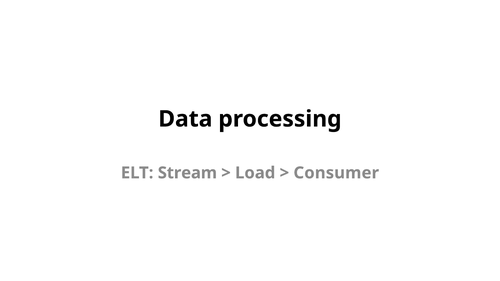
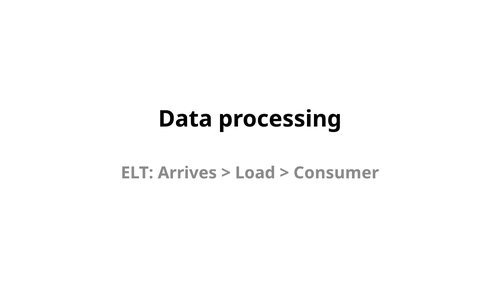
Stream: Stream -> Arrives
